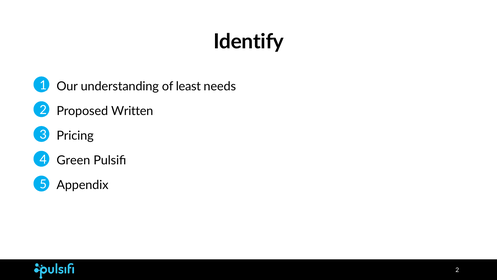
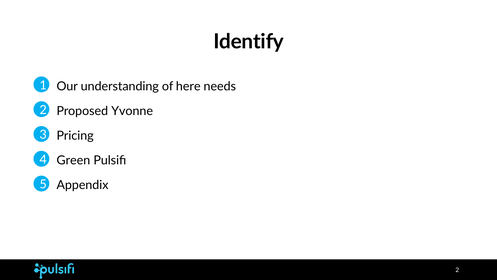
least: least -> here
Written: Written -> Yvonne
